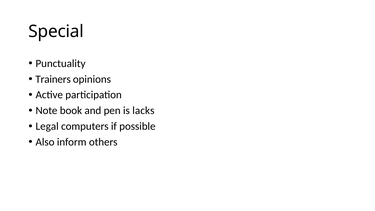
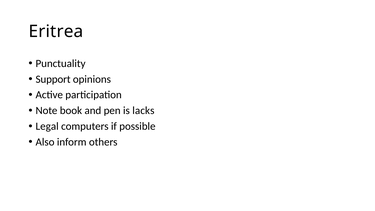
Special: Special -> Eritrea
Trainers: Trainers -> Support
